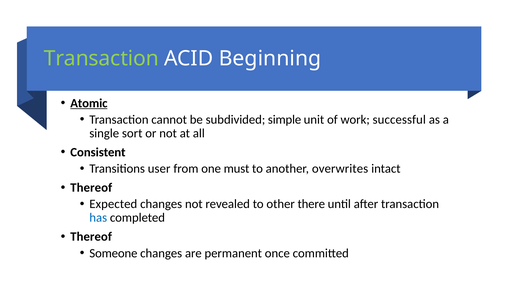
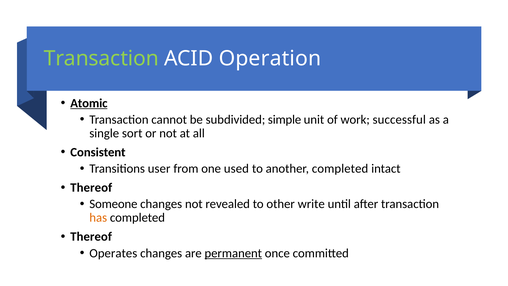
Beginning: Beginning -> Operation
must: must -> used
another overwrites: overwrites -> completed
Expected: Expected -> Someone
there: there -> write
has colour: blue -> orange
Someone: Someone -> Operates
permanent underline: none -> present
